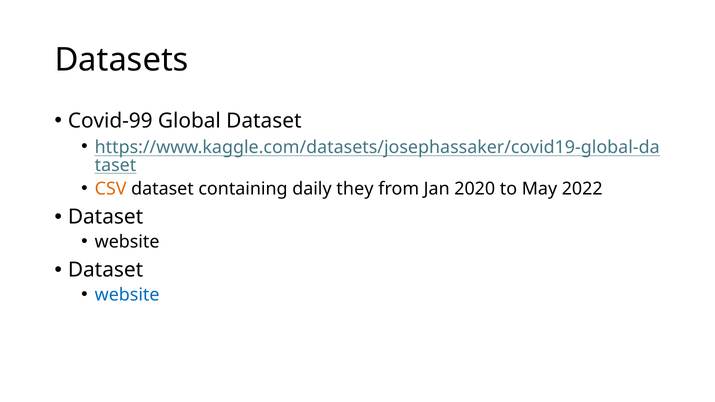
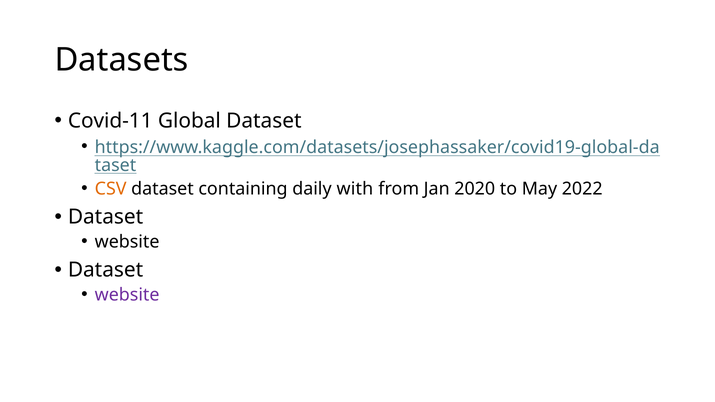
Covid-99: Covid-99 -> Covid-11
they: they -> with
website at (127, 295) colour: blue -> purple
